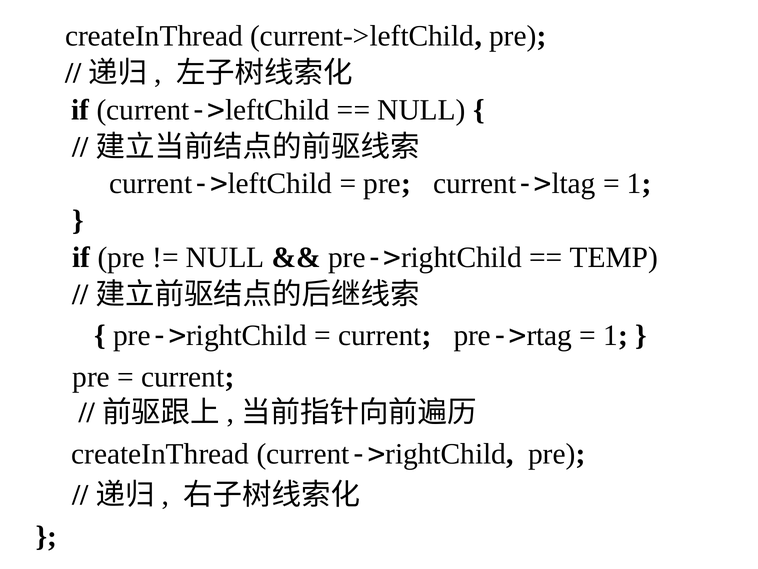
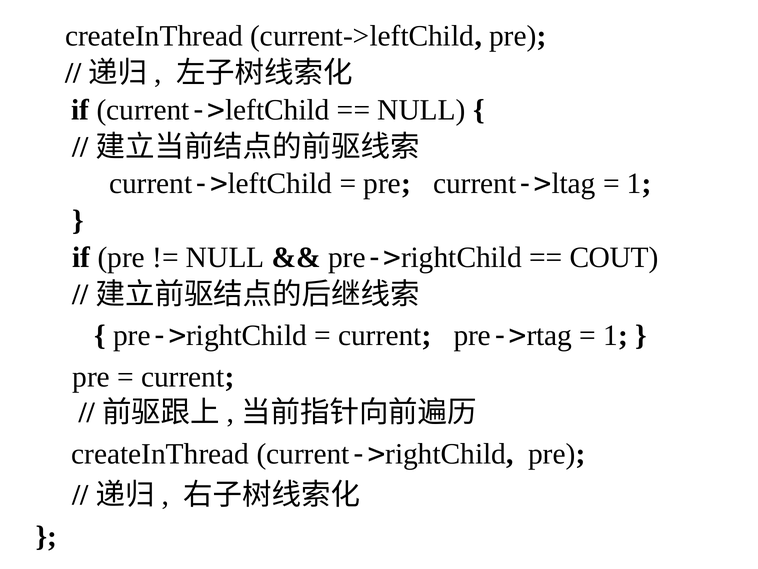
TEMP: TEMP -> COUT
